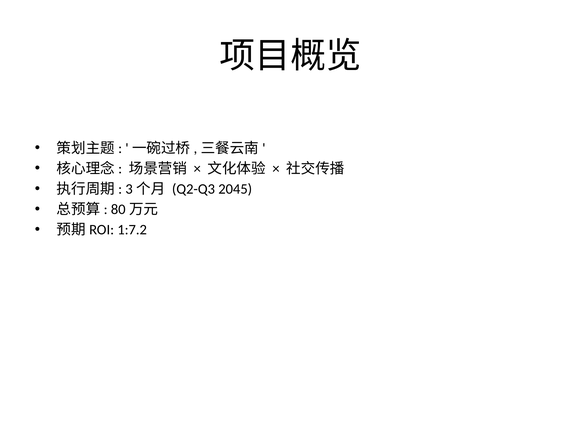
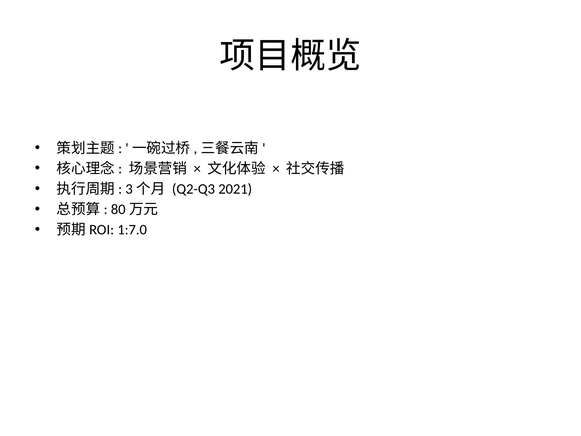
2045: 2045 -> 2021
1:7.2: 1:7.2 -> 1:7.0
